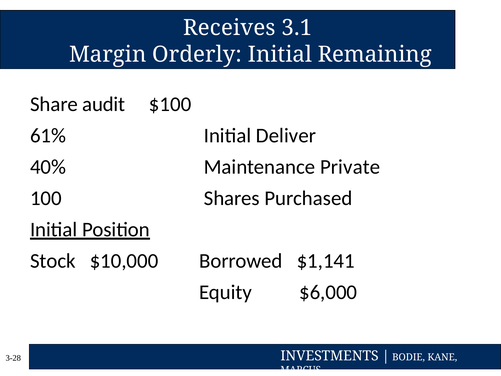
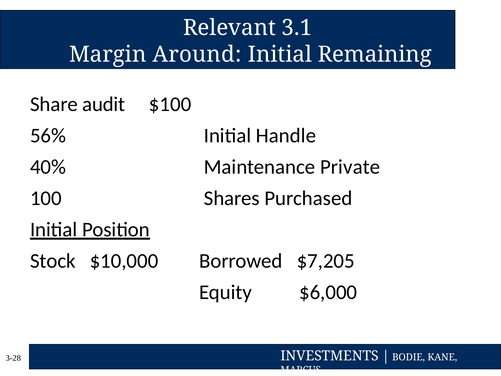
Receives: Receives -> Relevant
Orderly: Orderly -> Around
61%: 61% -> 56%
Deliver: Deliver -> Handle
$1,141: $1,141 -> $7,205
